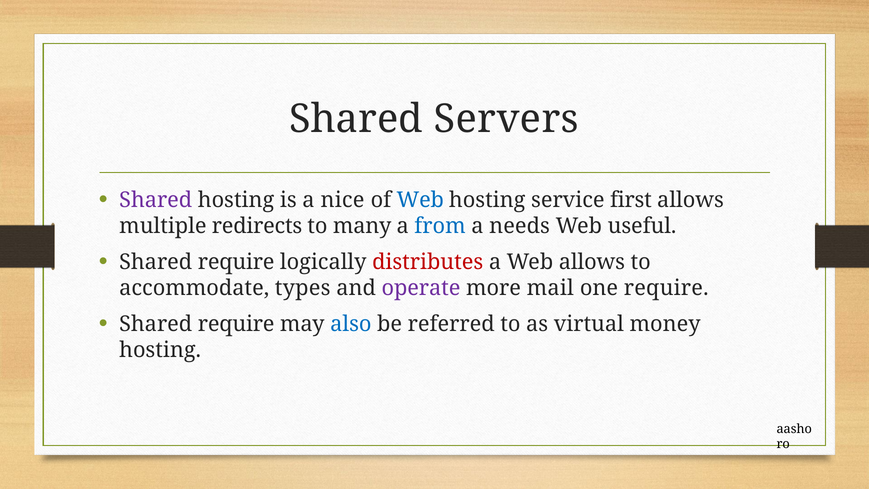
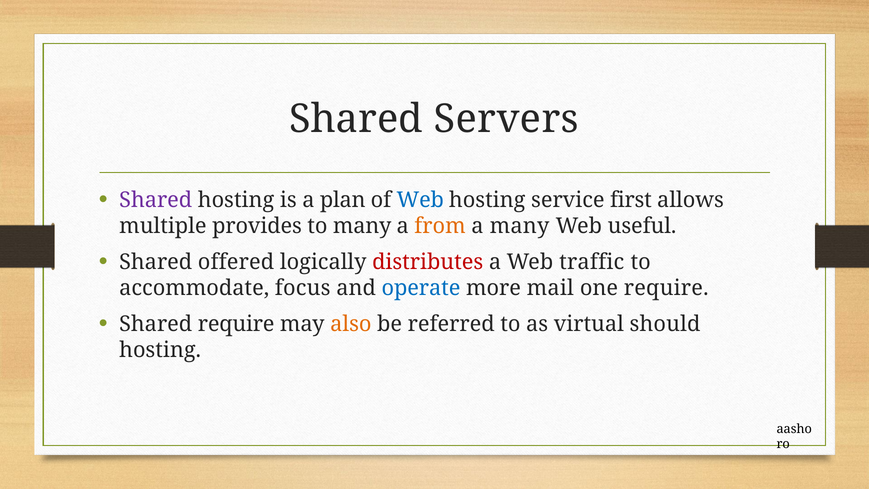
nice: nice -> plan
redirects: redirects -> provides
from colour: blue -> orange
a needs: needs -> many
require at (236, 262): require -> offered
Web allows: allows -> traffic
types: types -> focus
operate colour: purple -> blue
also colour: blue -> orange
money: money -> should
